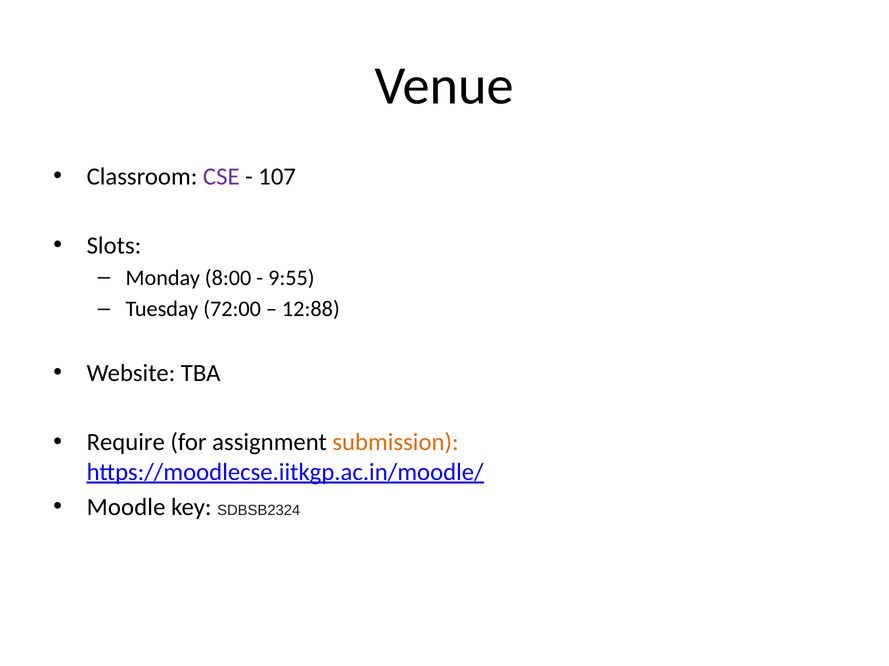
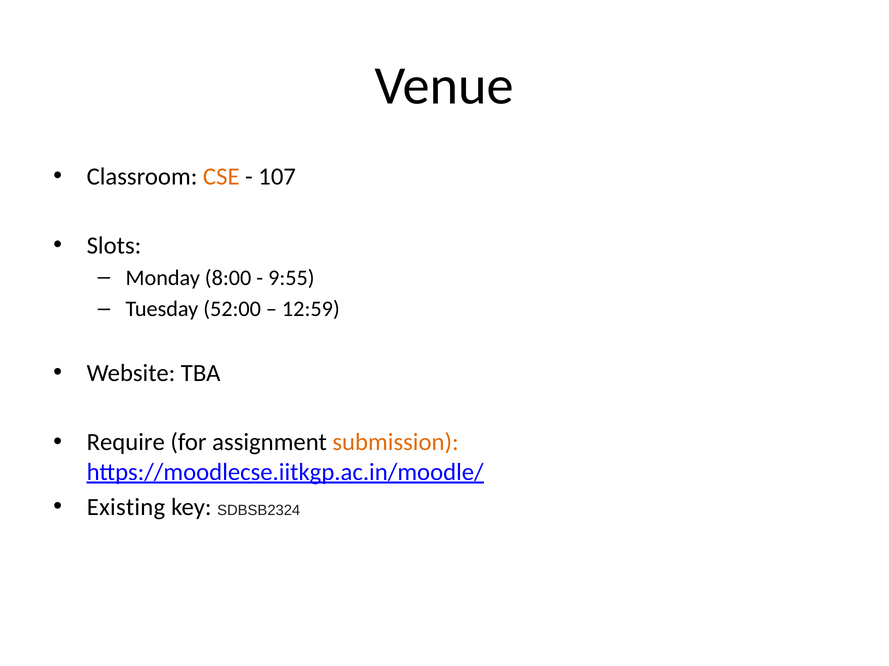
CSE colour: purple -> orange
72:00: 72:00 -> 52:00
12:88: 12:88 -> 12:59
Moodle: Moodle -> Existing
